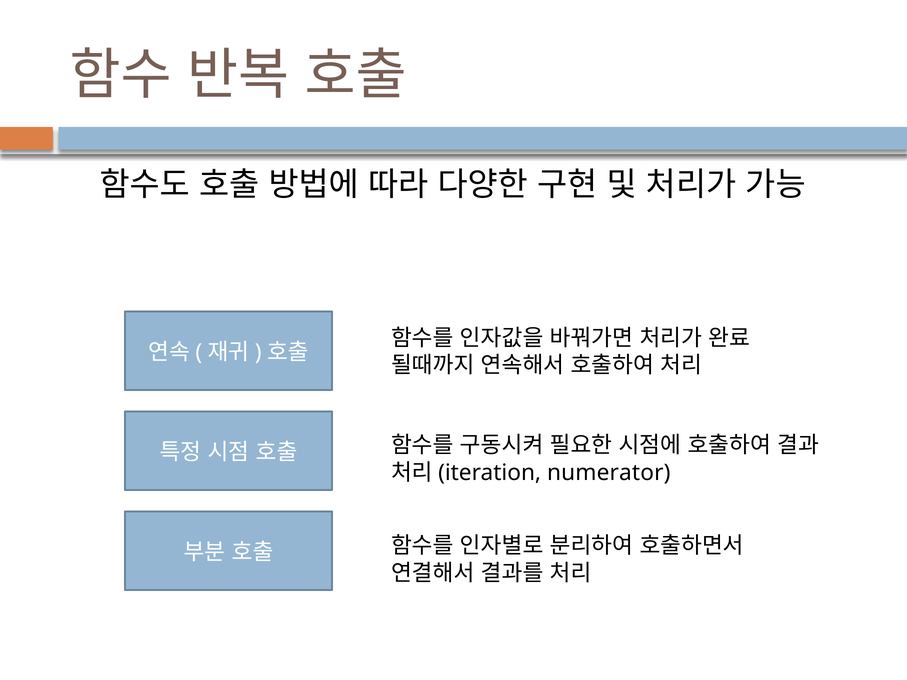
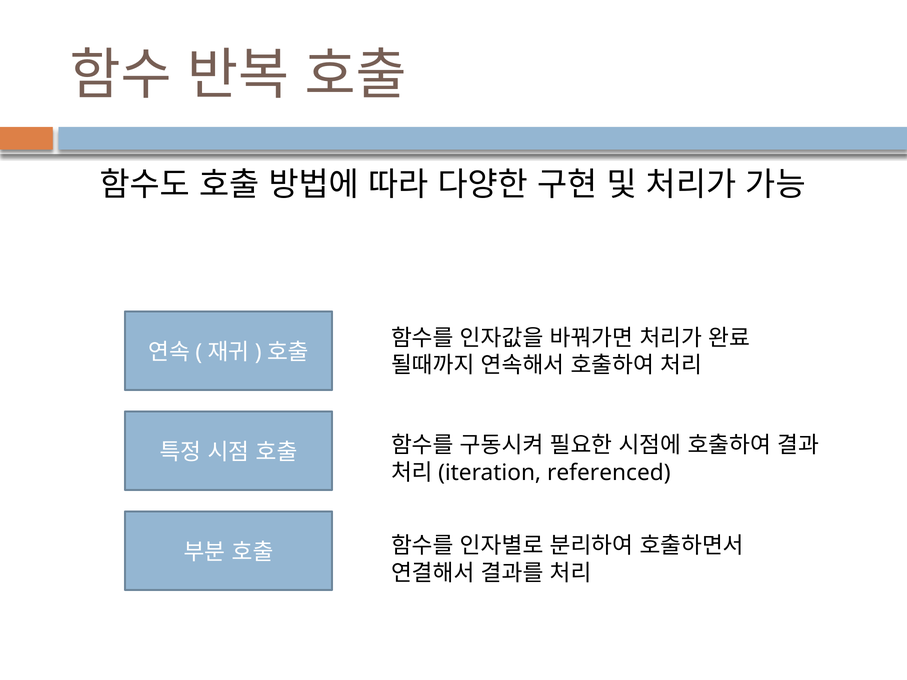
numerator: numerator -> referenced
